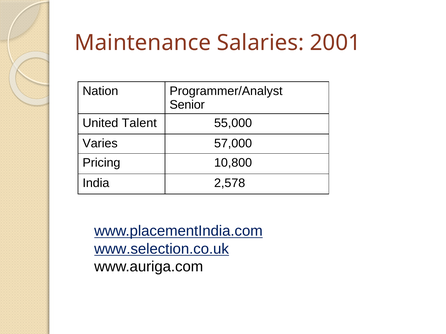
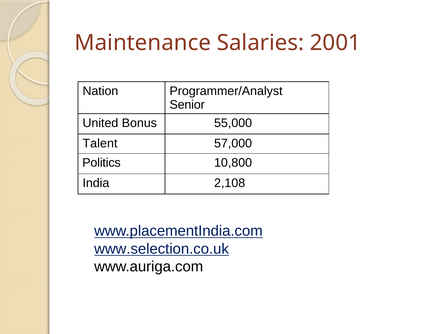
Talent: Talent -> Bonus
Varies: Varies -> Talent
Pricing: Pricing -> Politics
2,578: 2,578 -> 2,108
